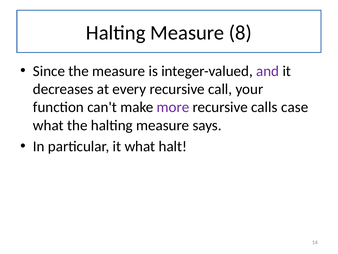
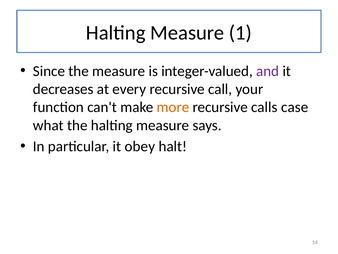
8: 8 -> 1
more colour: purple -> orange
it what: what -> obey
